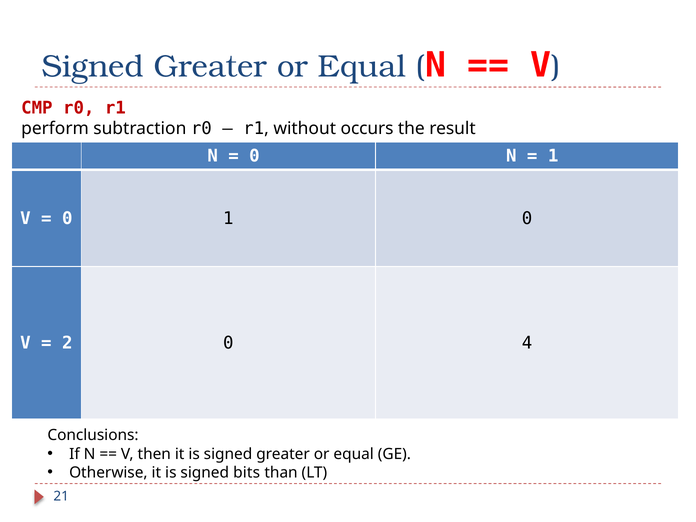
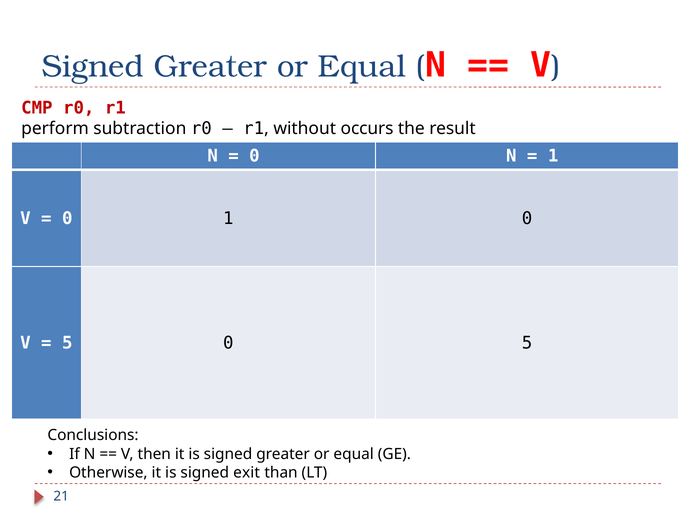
2 at (67, 343): 2 -> 5
0 4: 4 -> 5
bits: bits -> exit
